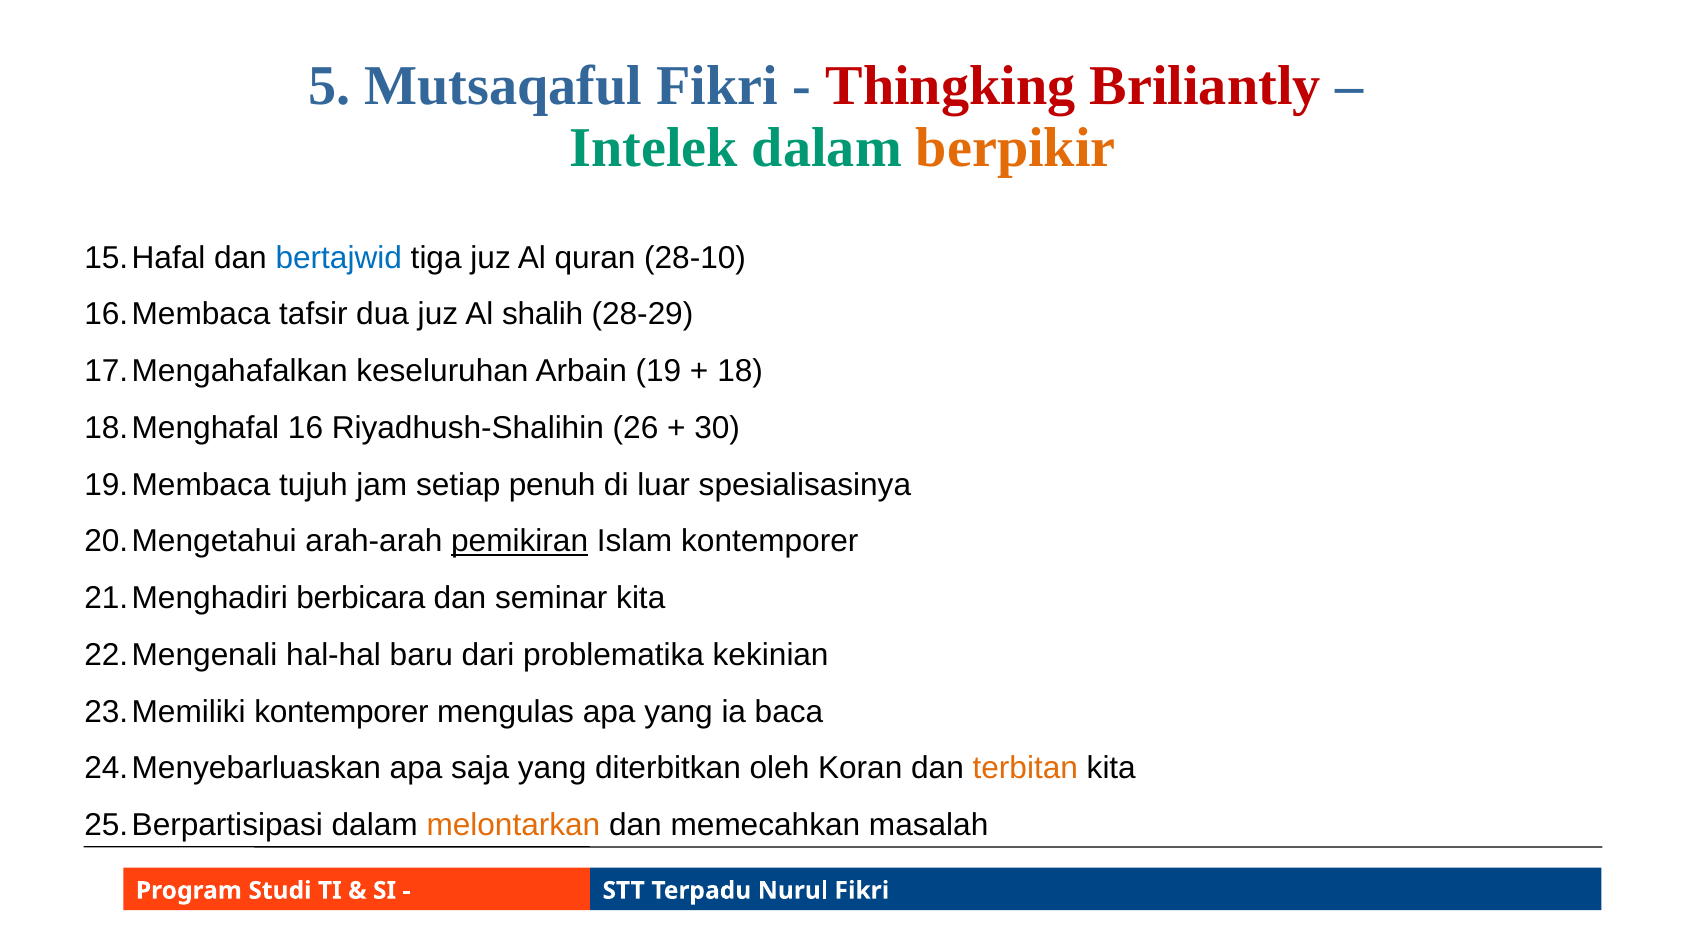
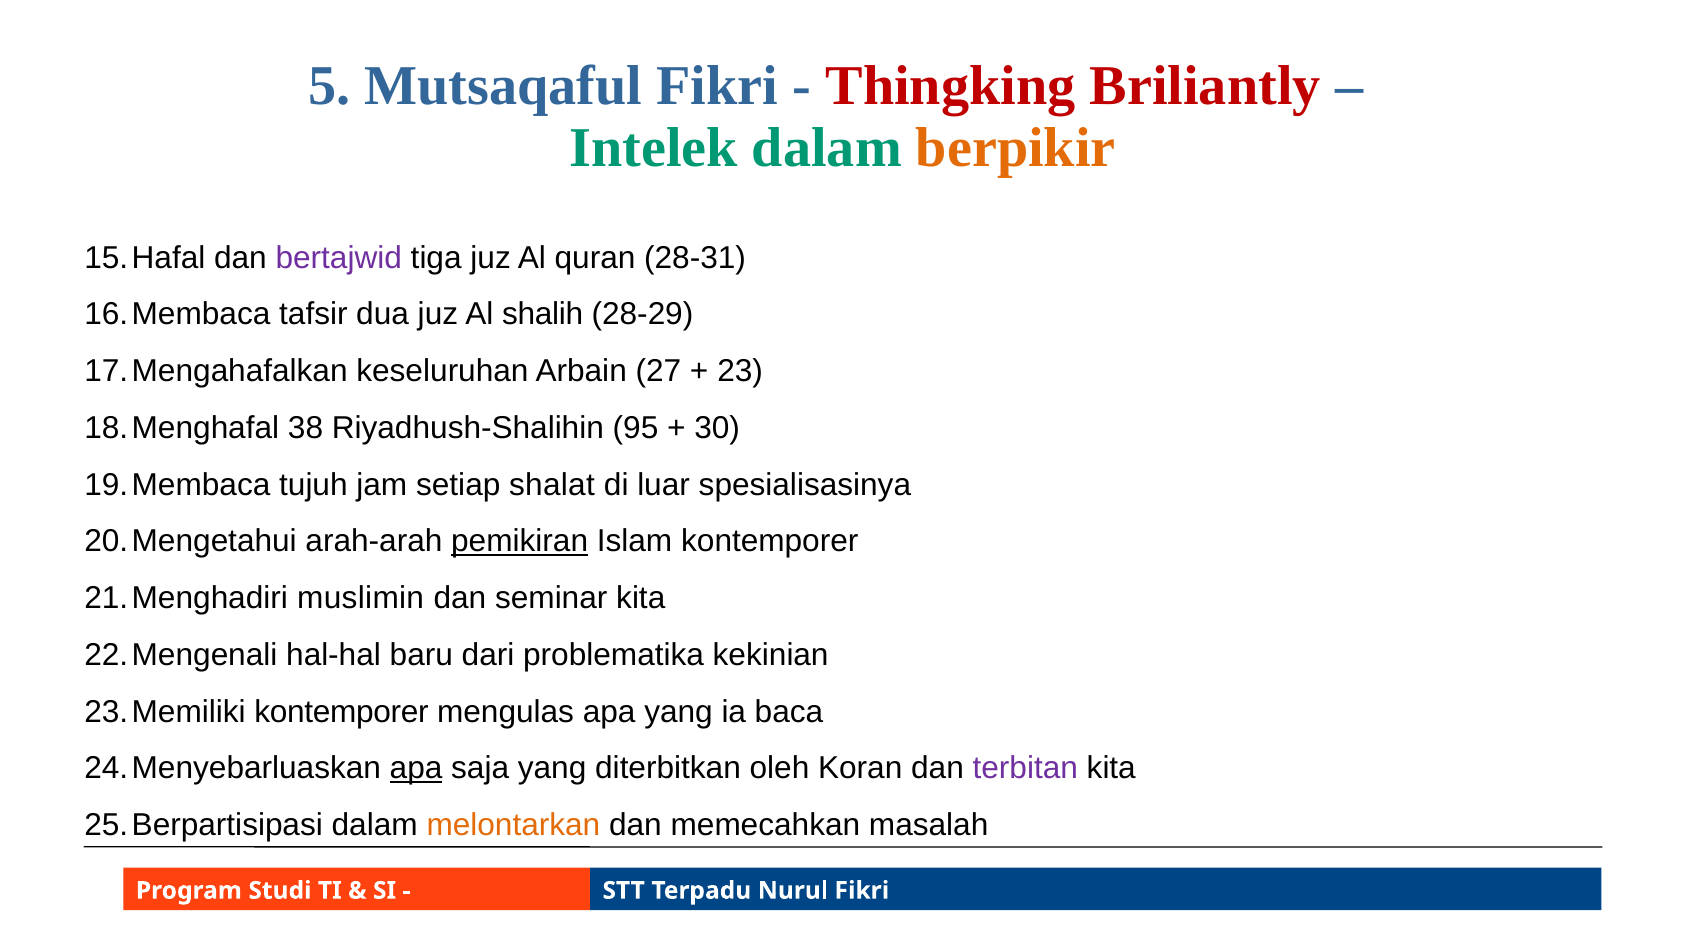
bertajwid colour: blue -> purple
28-10: 28-10 -> 28-31
19: 19 -> 27
18: 18 -> 23
16: 16 -> 38
26: 26 -> 95
penuh: penuh -> shalat
berbicara: berbicara -> muslimin
apa at (416, 769) underline: none -> present
terbitan colour: orange -> purple
